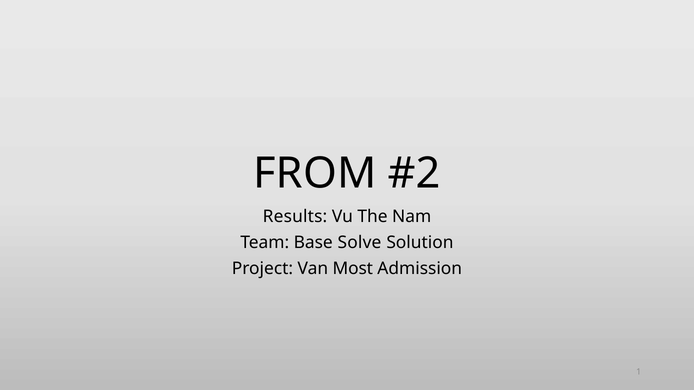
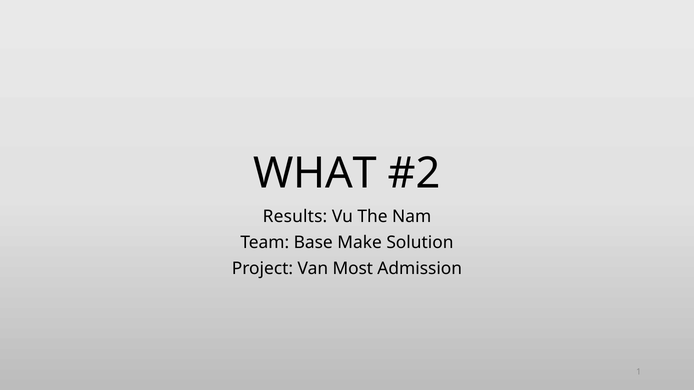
FROM: FROM -> WHAT
Solve: Solve -> Make
